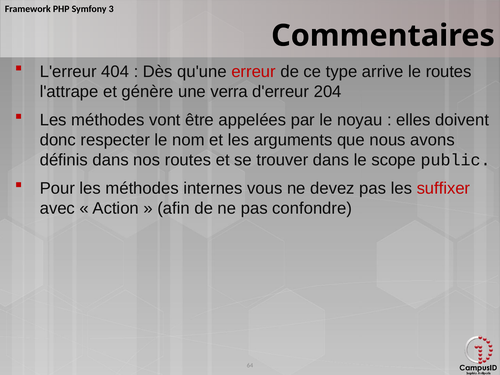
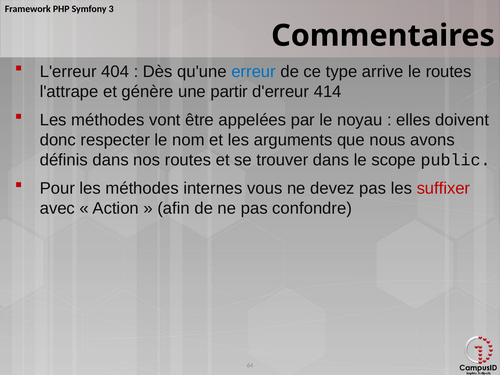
erreur colour: red -> blue
verra: verra -> partir
204: 204 -> 414
